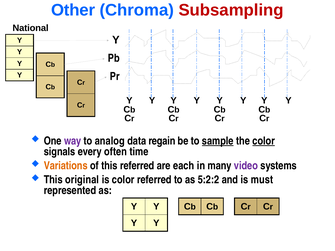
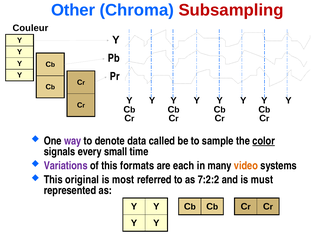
National: National -> Couleur
analog: analog -> denote
regain: regain -> called
sample underline: present -> none
often: often -> small
Variations colour: orange -> purple
this referred: referred -> formats
video colour: purple -> orange
is color: color -> most
5:2:2: 5:2:2 -> 7:2:2
